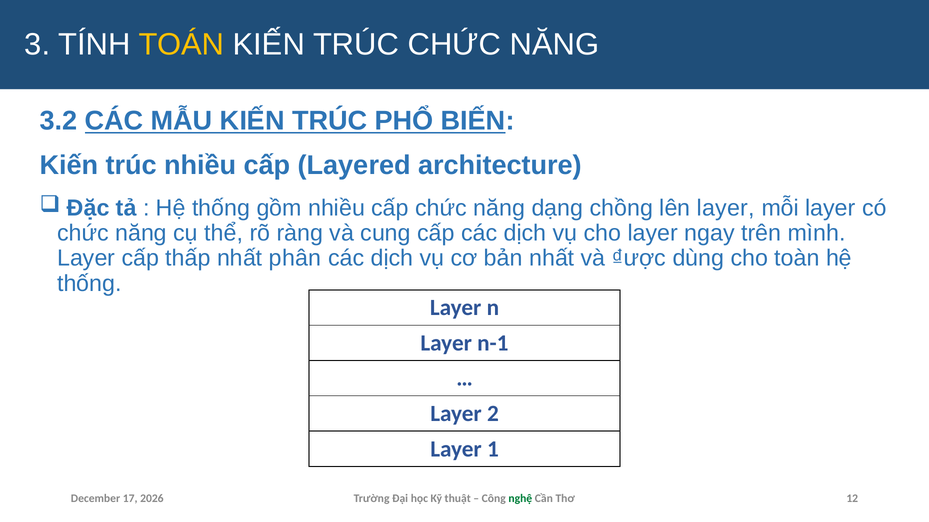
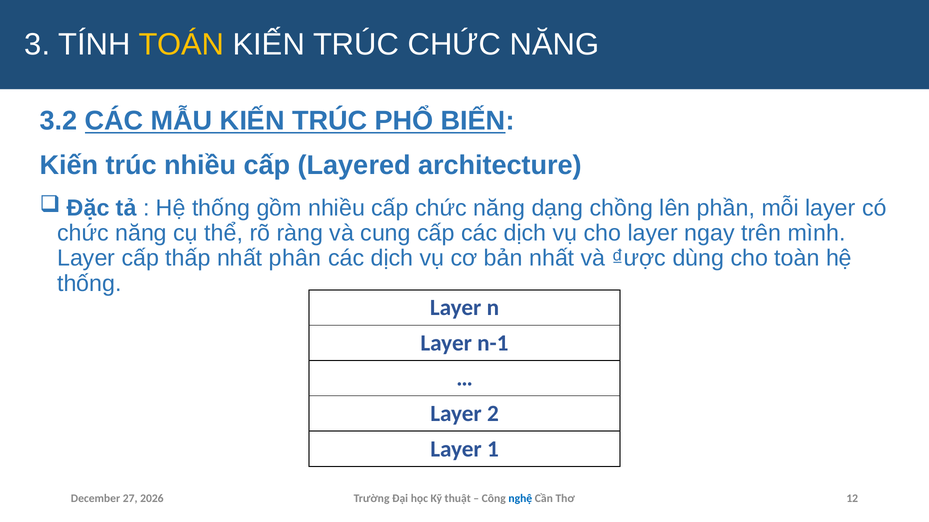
lên layer: layer -> phần
17: 17 -> 27
nghệ colour: green -> blue
